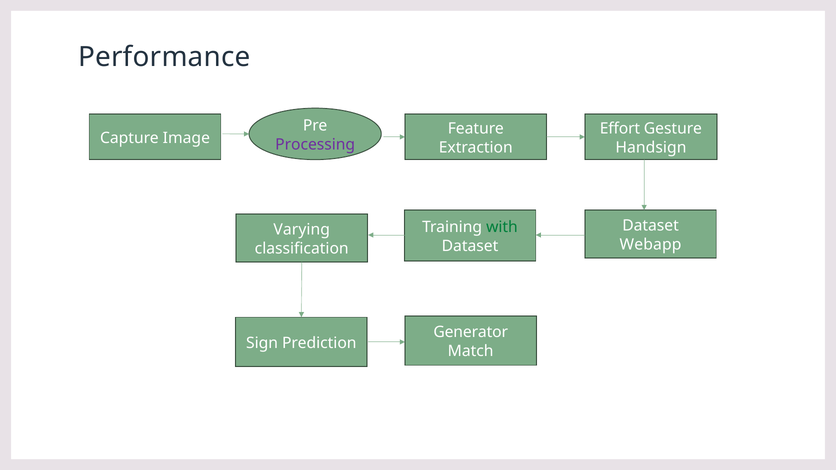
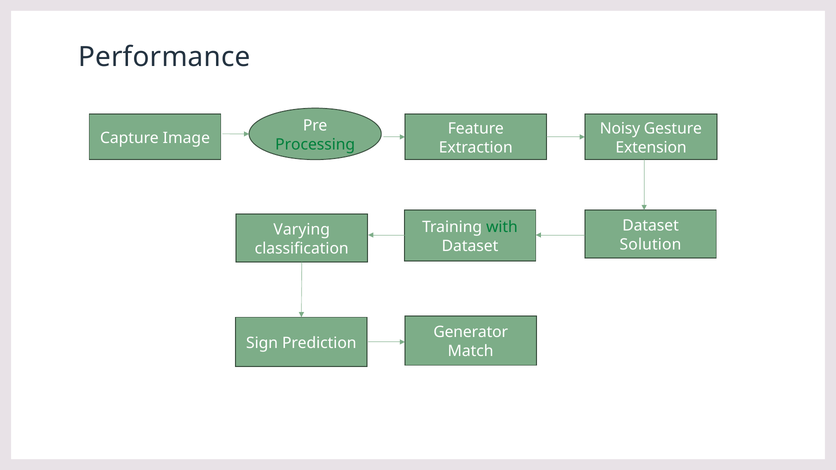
Effort: Effort -> Noisy
Processing colour: purple -> green
Handsign: Handsign -> Extension
Webapp: Webapp -> Solution
